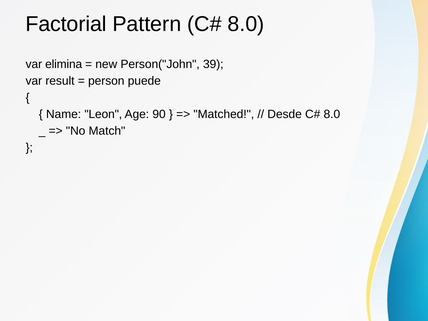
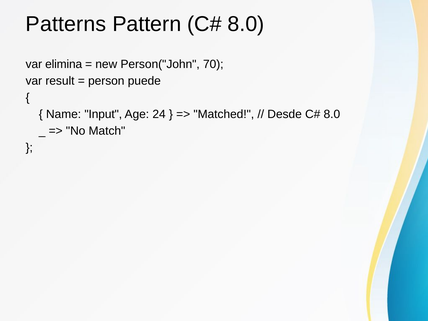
Factorial: Factorial -> Patterns
39: 39 -> 70
Leon: Leon -> Input
90: 90 -> 24
